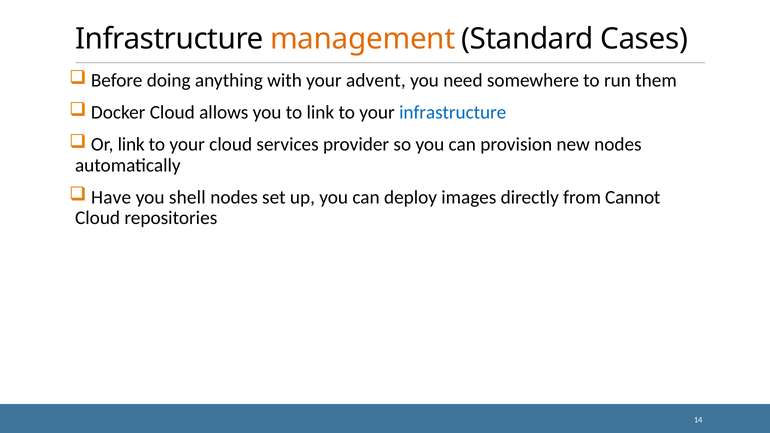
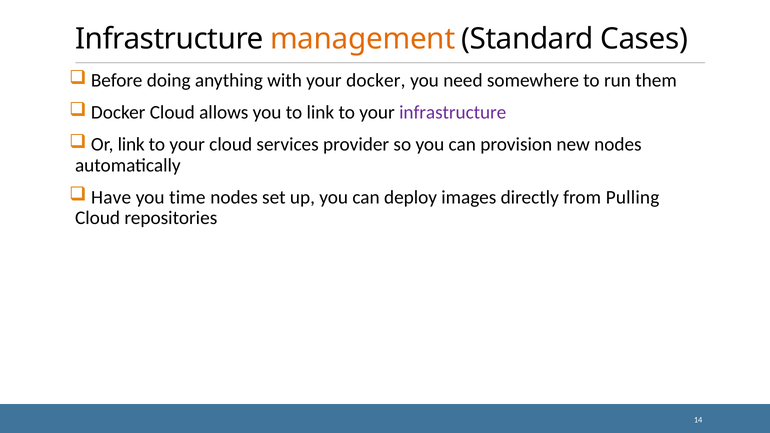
your advent: advent -> docker
infrastructure at (453, 113) colour: blue -> purple
shell: shell -> time
Cannot: Cannot -> Pulling
